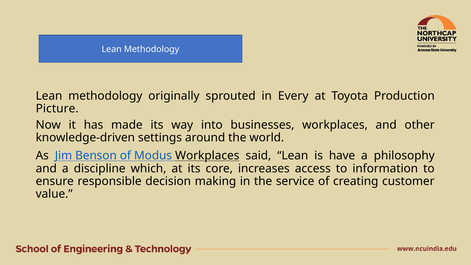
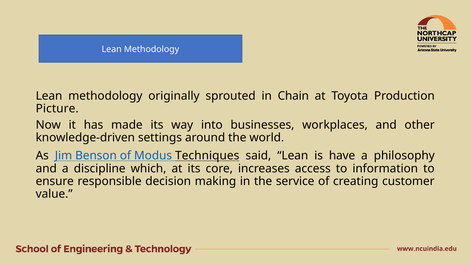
Every: Every -> Chain
Modus Workplaces: Workplaces -> Techniques
